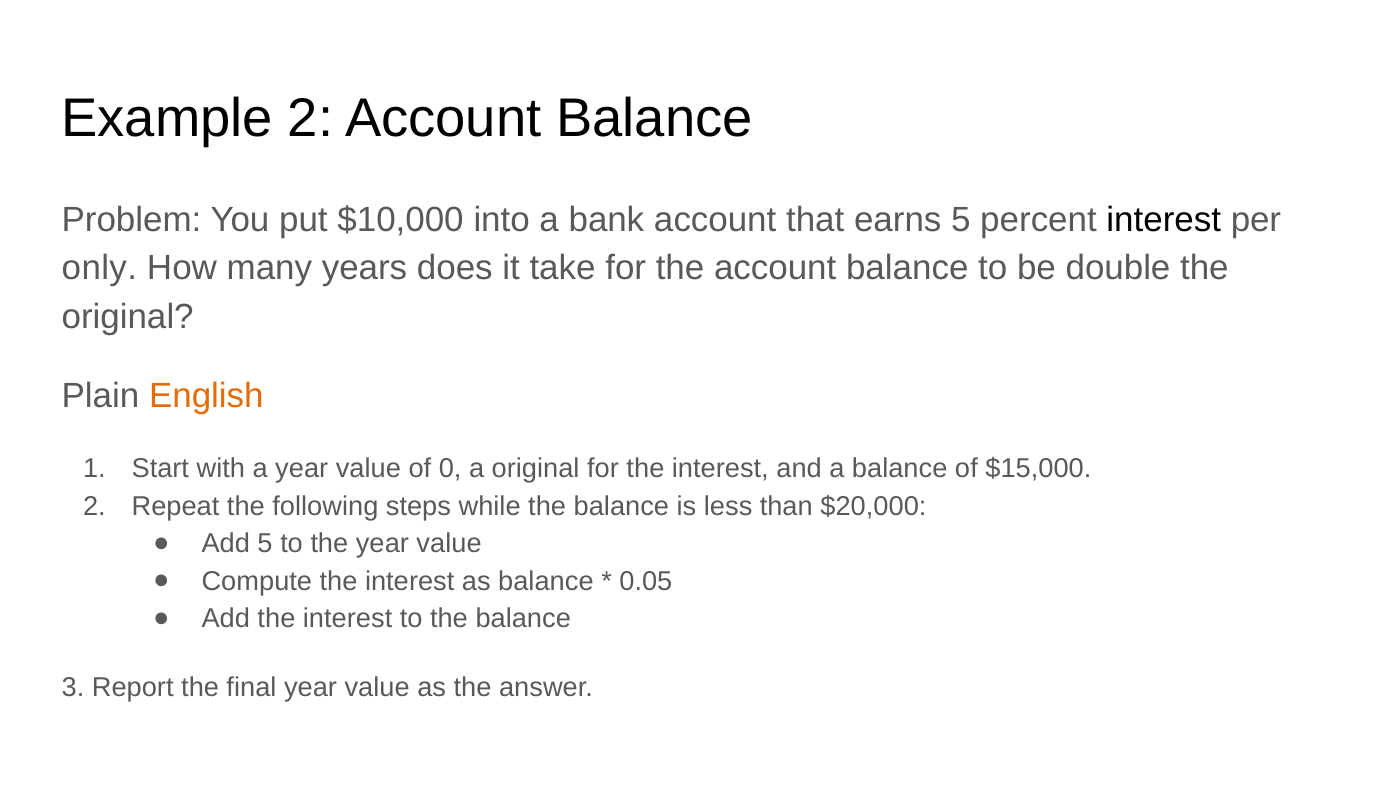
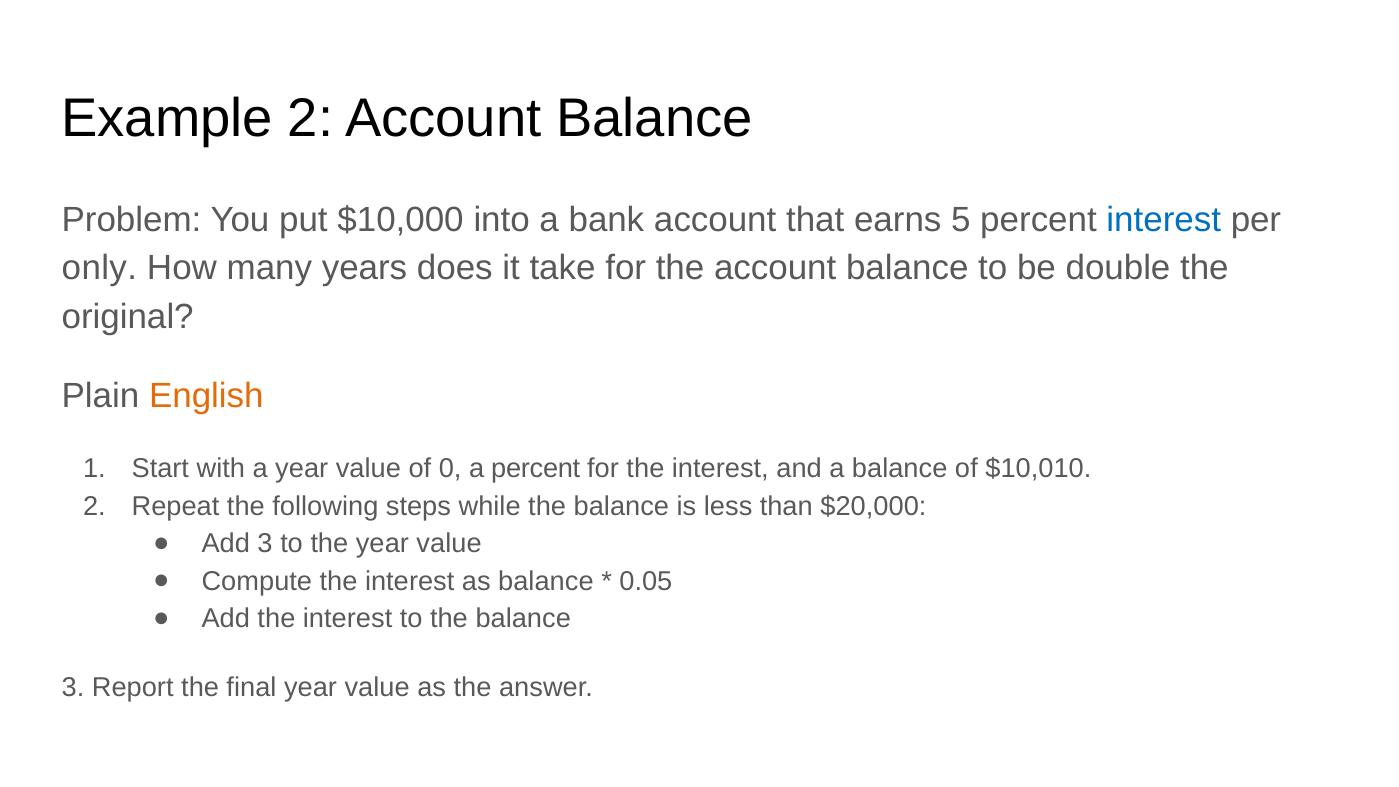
interest at (1164, 220) colour: black -> blue
a original: original -> percent
$15,000: $15,000 -> $10,010
Add 5: 5 -> 3
